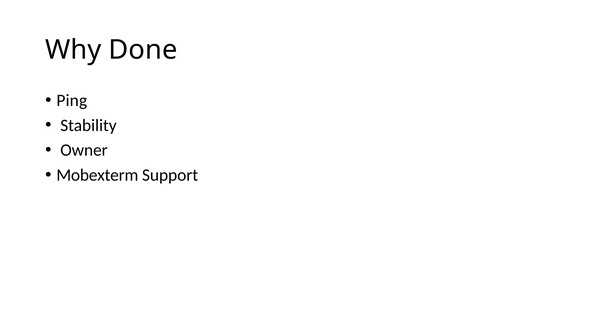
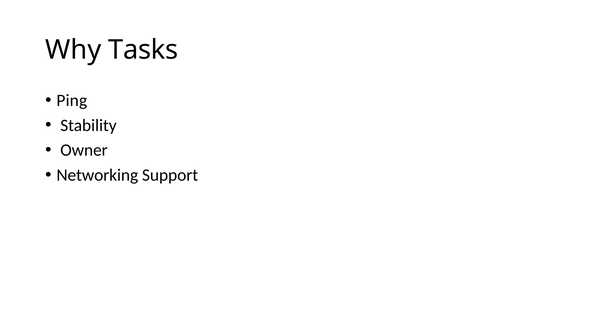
Done: Done -> Tasks
Mobexterm: Mobexterm -> Networking
